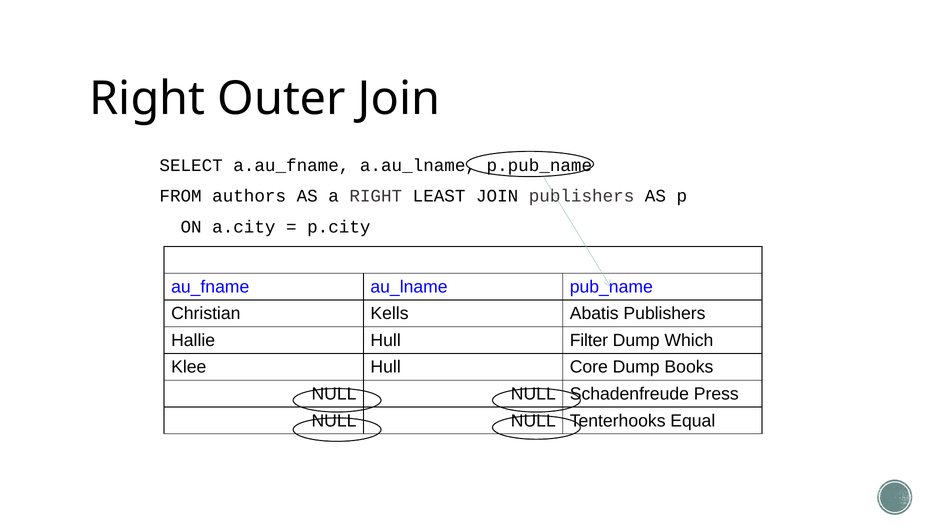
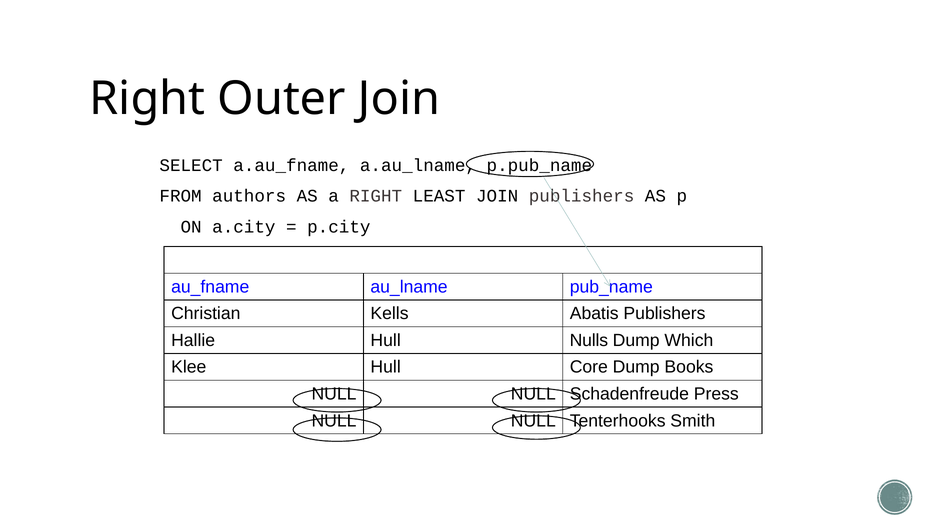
Filter: Filter -> Nulls
Equal: Equal -> Smith
